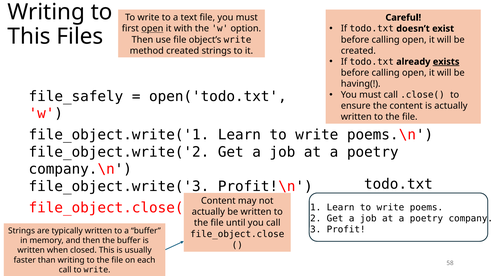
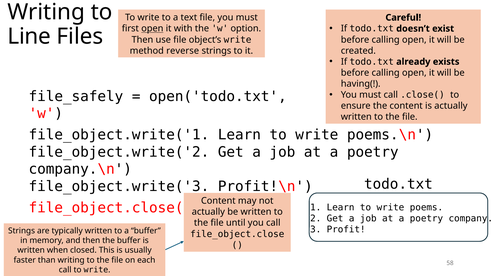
This at (29, 37): This -> Line
method created: created -> reverse
exists underline: present -> none
